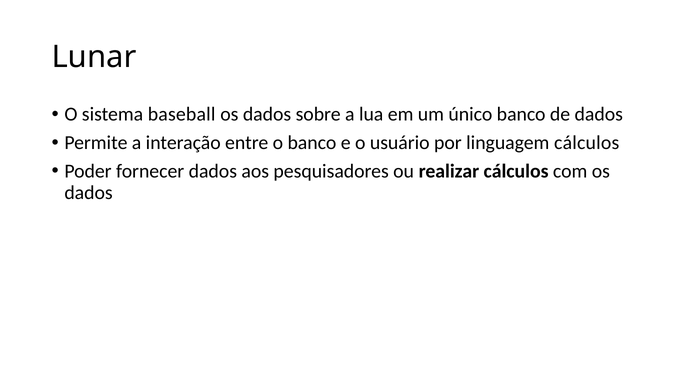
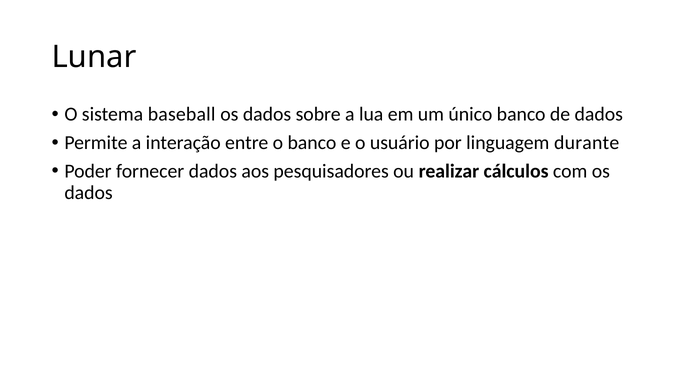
linguagem cálculos: cálculos -> durante
